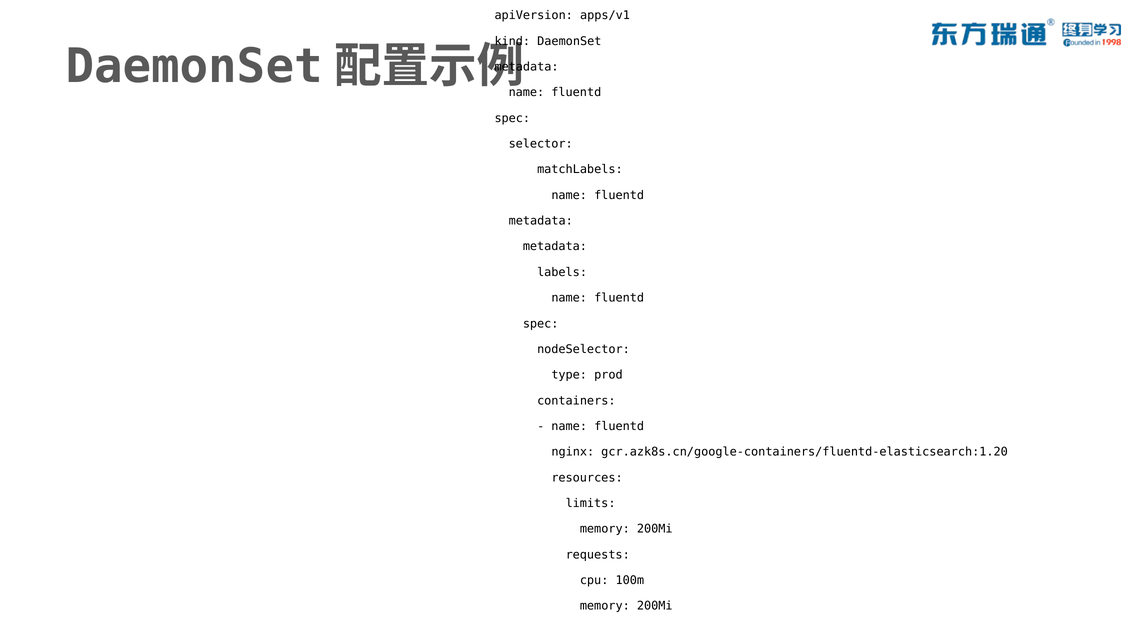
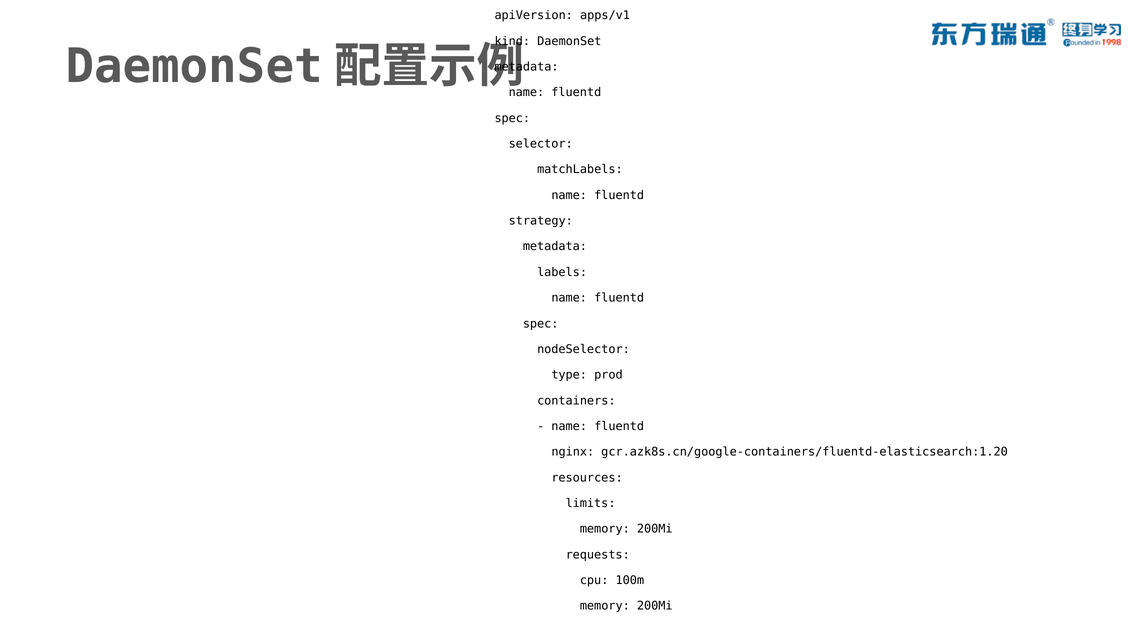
metadata at (541, 221): metadata -> strategy
